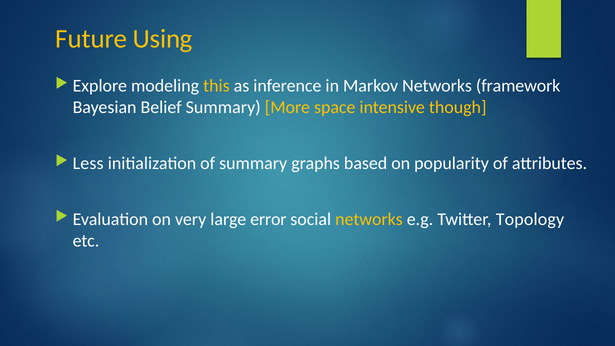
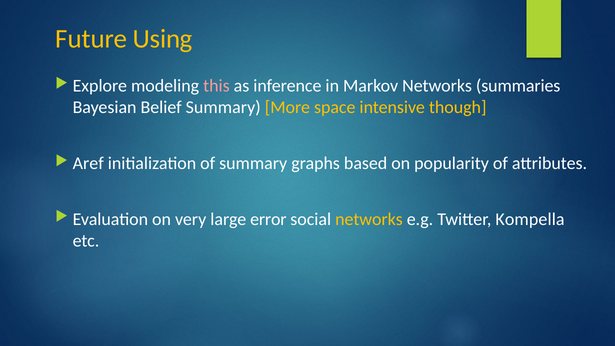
this colour: yellow -> pink
framework: framework -> summaries
Less: Less -> Aref
Topology: Topology -> Kompella
